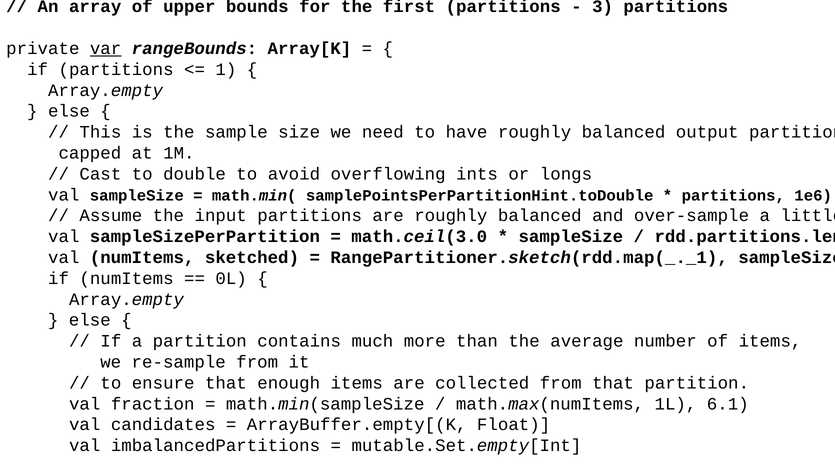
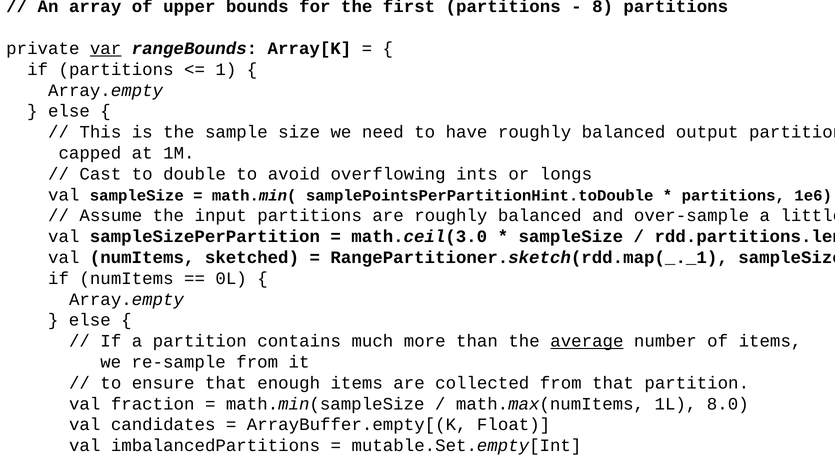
3: 3 -> 8
average underline: none -> present
6.1: 6.1 -> 8.0
